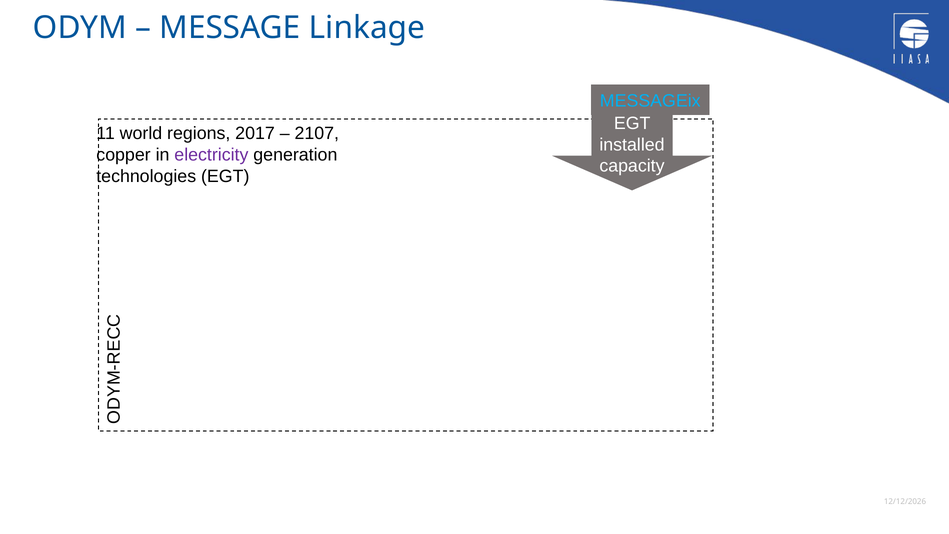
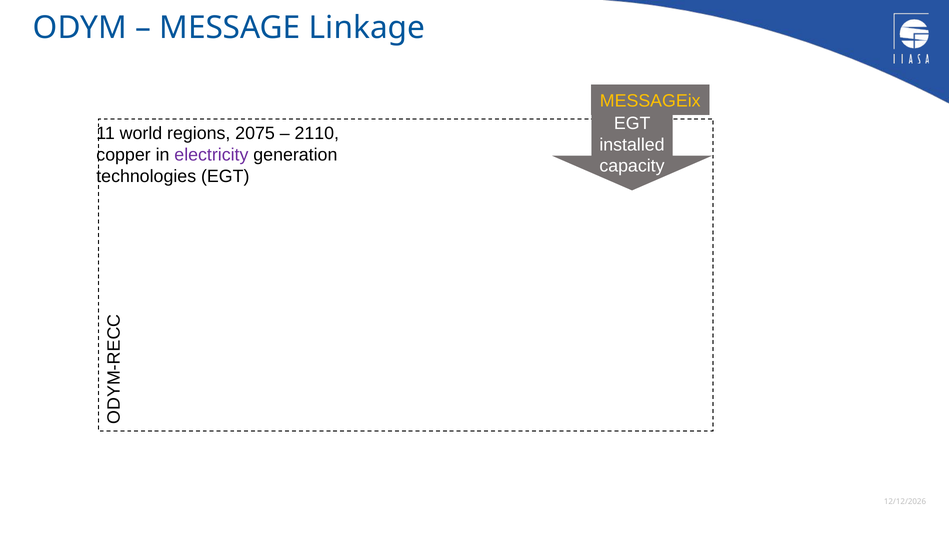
MESSAGEix colour: light blue -> yellow
2017: 2017 -> 2075
2107: 2107 -> 2110
